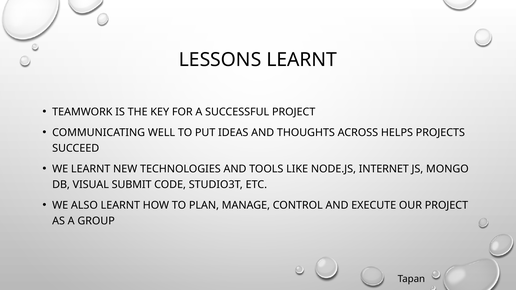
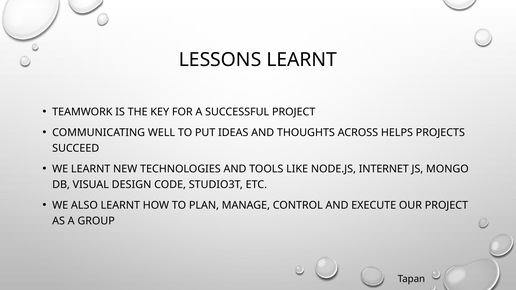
SUBMIT: SUBMIT -> DESIGN
